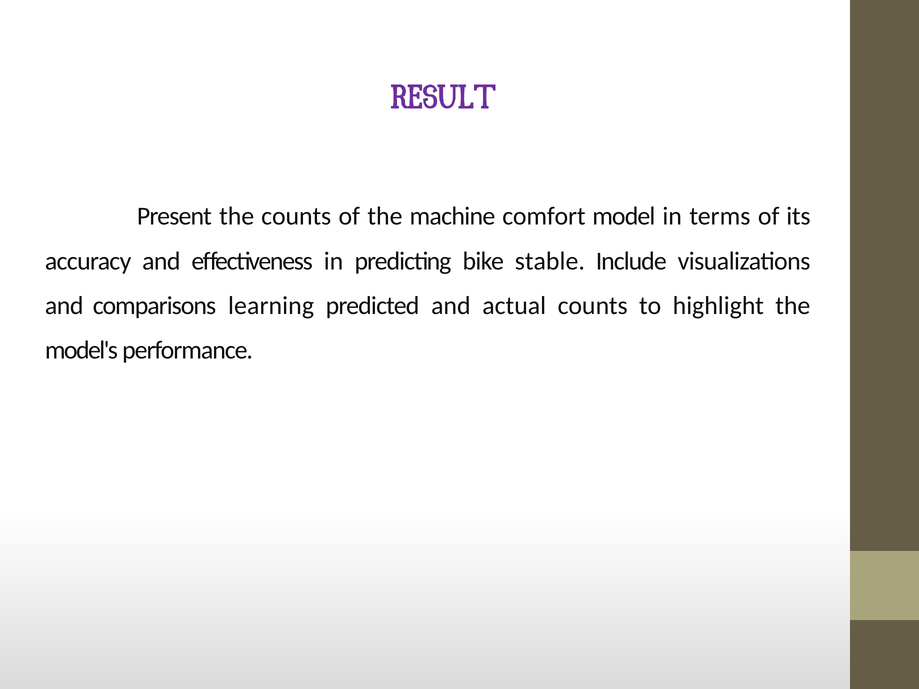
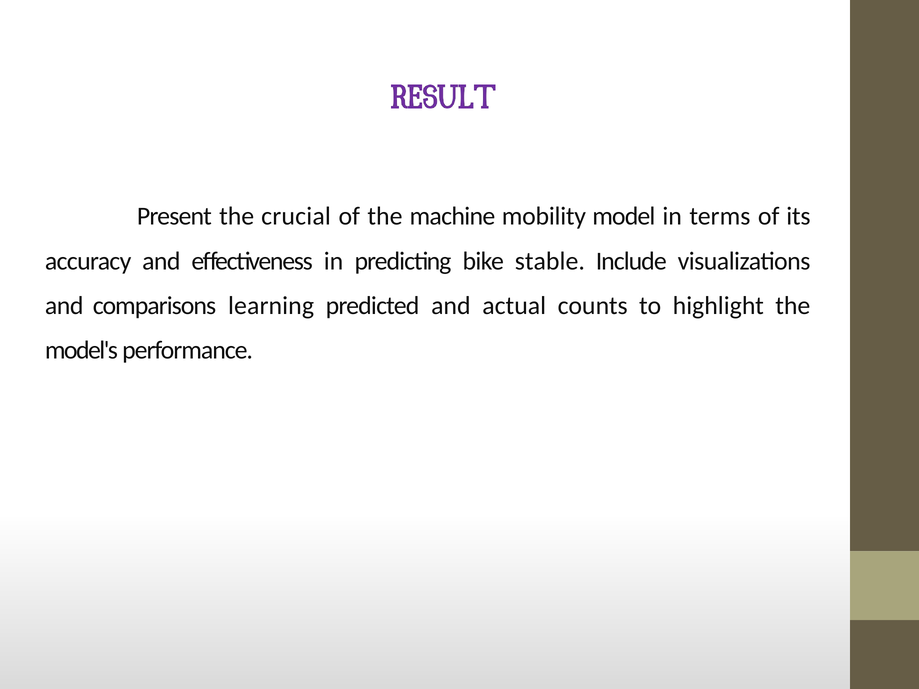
the counts: counts -> crucial
comfort: comfort -> mobility
